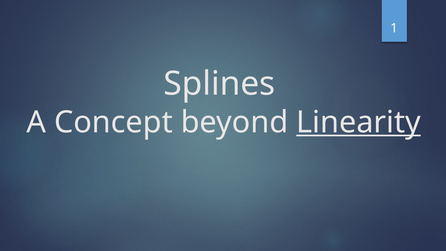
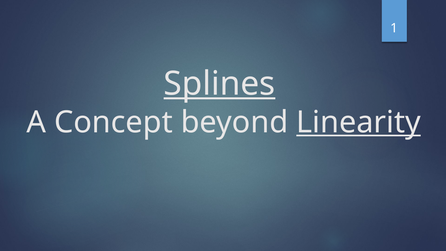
Splines underline: none -> present
